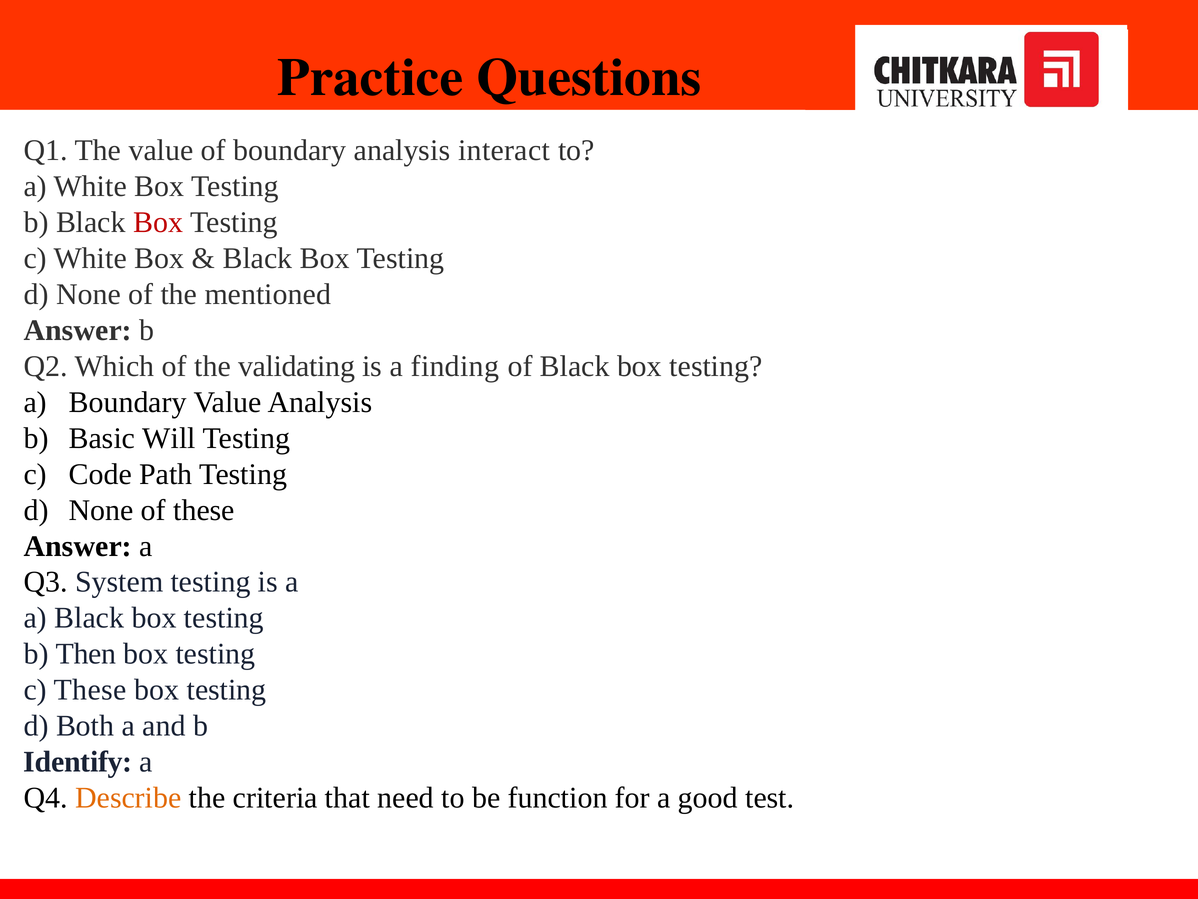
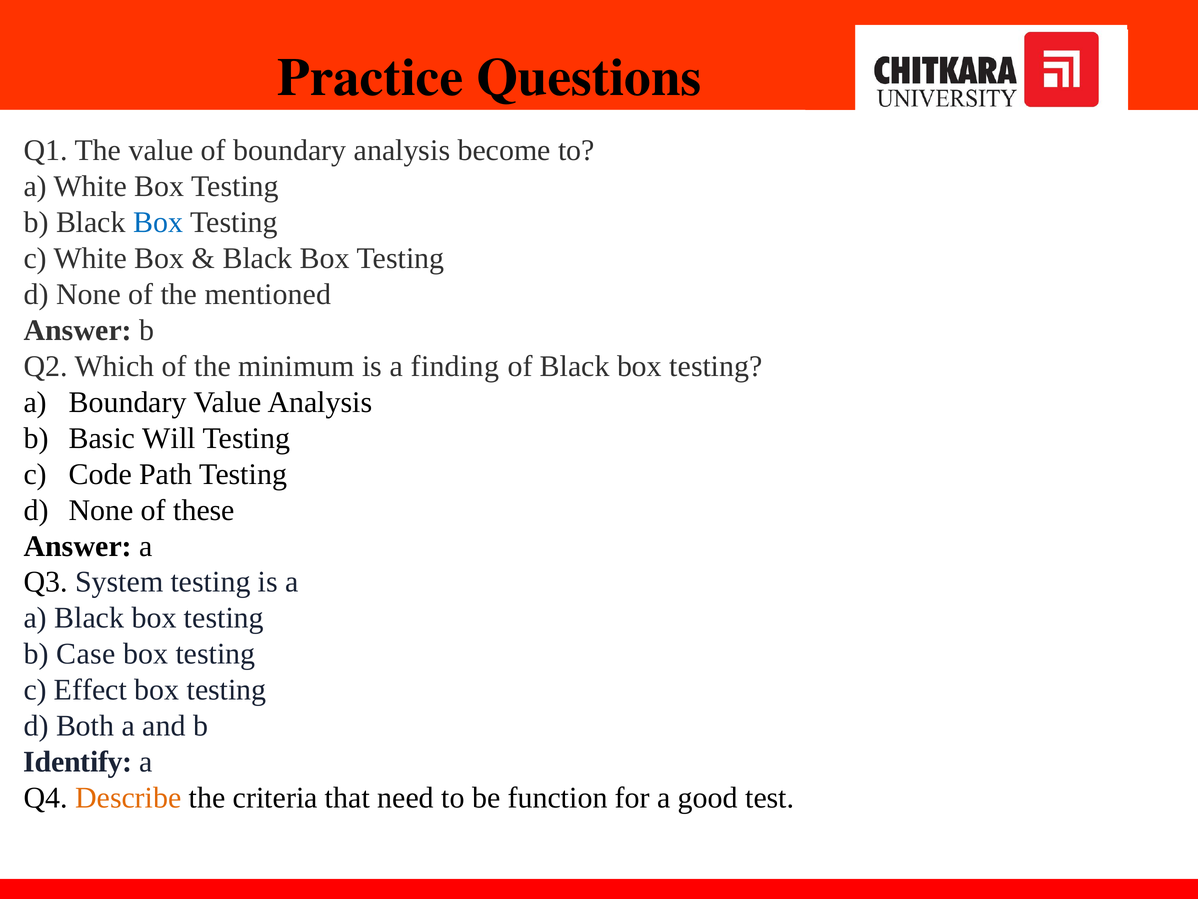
interact: interact -> become
Box at (158, 222) colour: red -> blue
validating: validating -> minimum
Then: Then -> Case
c These: These -> Effect
